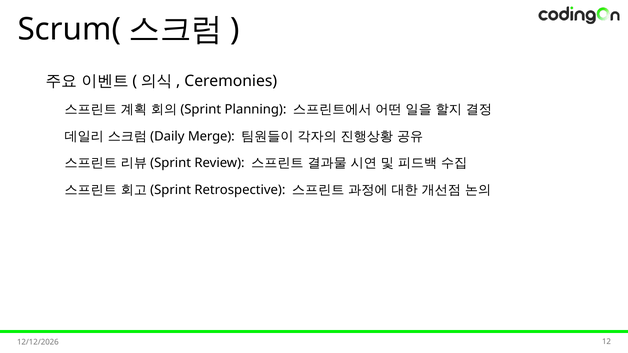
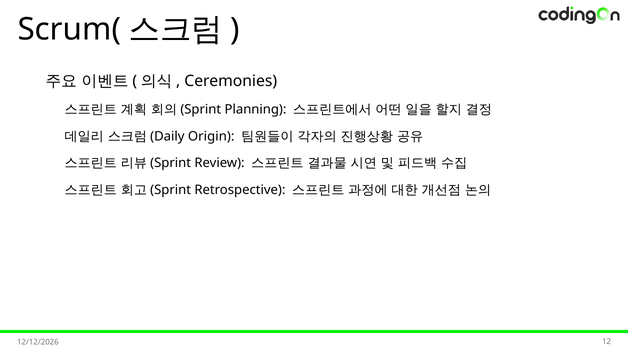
Merge: Merge -> Origin
